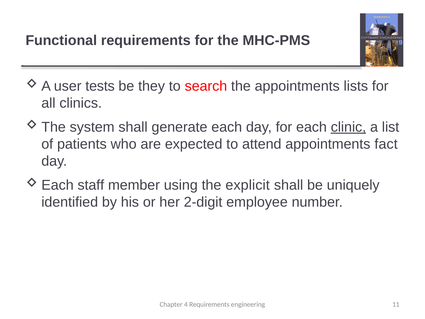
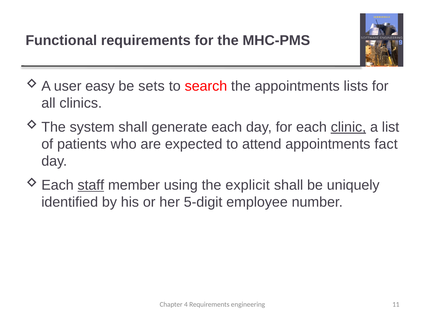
tests: tests -> easy
they: they -> sets
staff underline: none -> present
2-digit: 2-digit -> 5-digit
